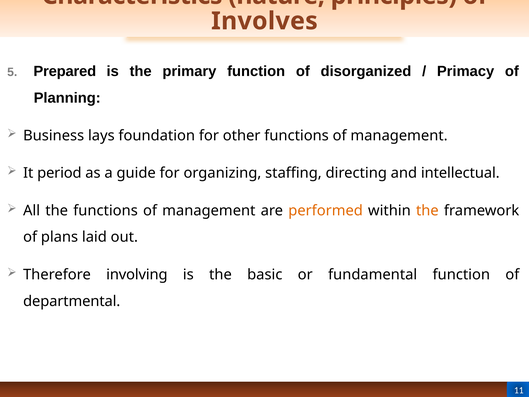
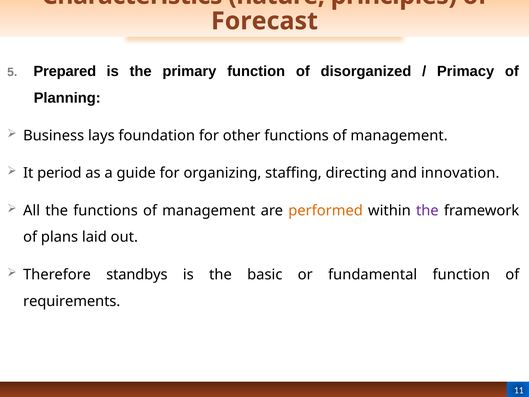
Involves: Involves -> Forecast
intellectual: intellectual -> innovation
the at (427, 210) colour: orange -> purple
involving: involving -> standbys
departmental: departmental -> requirements
